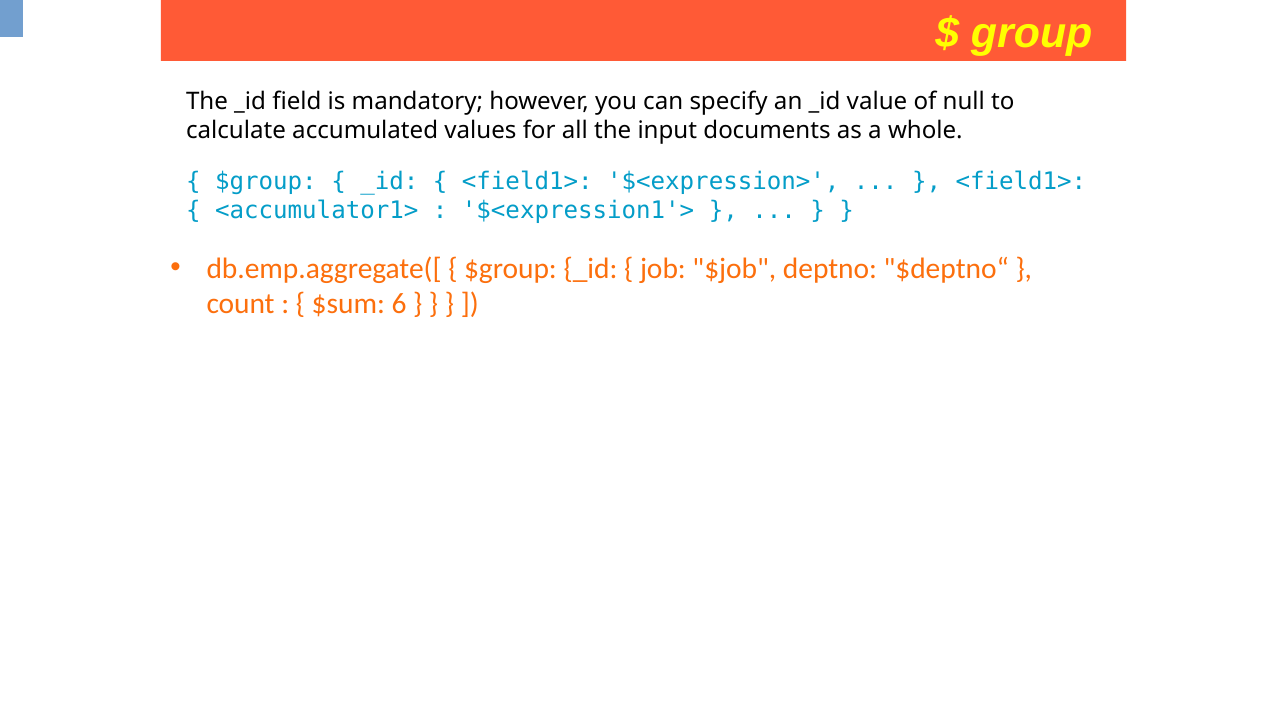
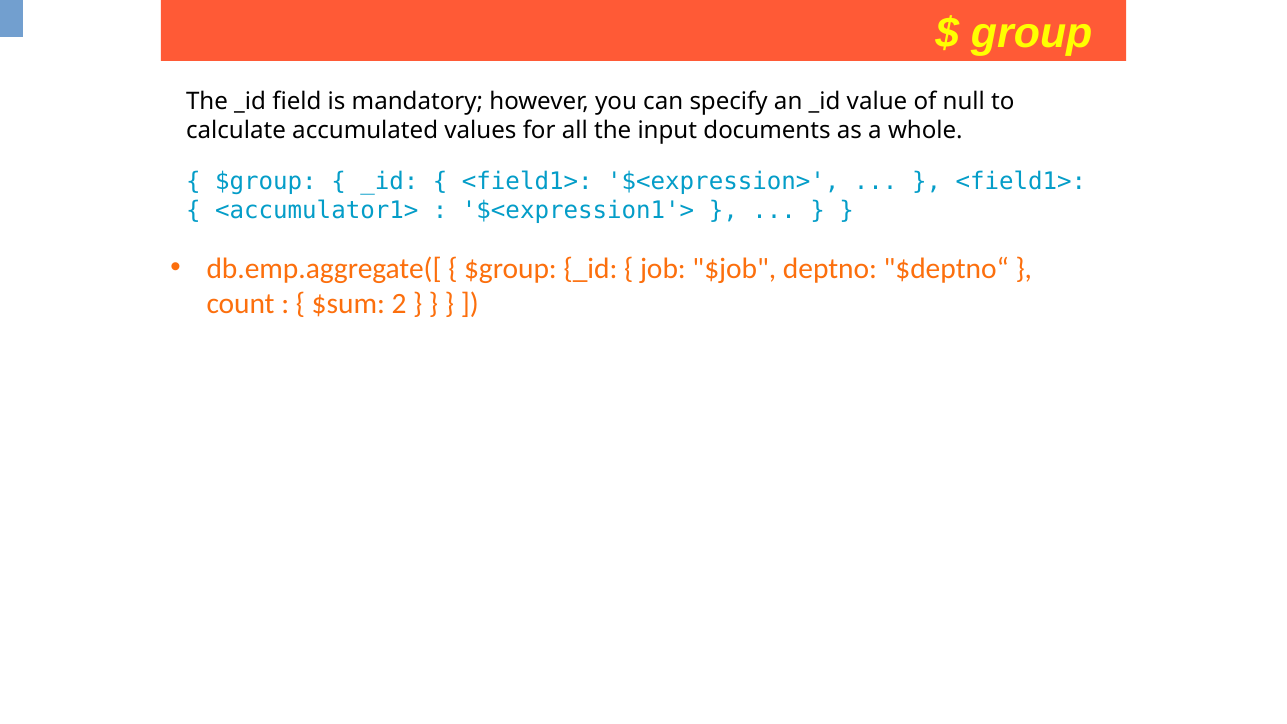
6: 6 -> 2
